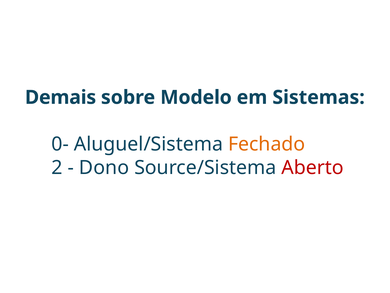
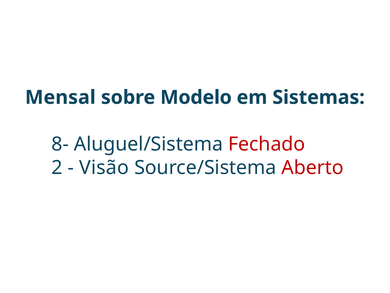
Demais: Demais -> Mensal
0-: 0- -> 8-
Fechado colour: orange -> red
Dono: Dono -> Visão
